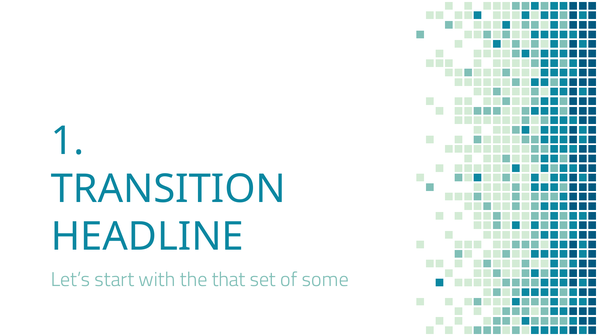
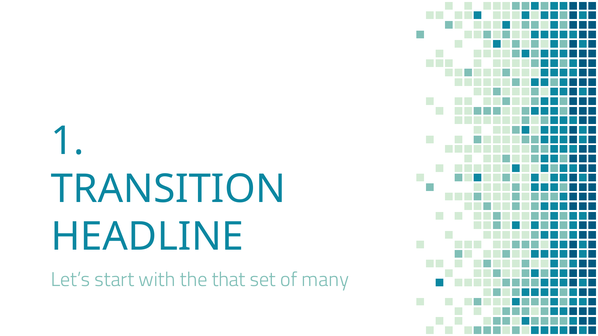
some: some -> many
